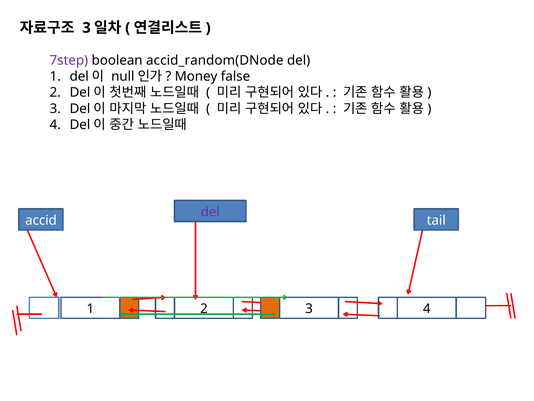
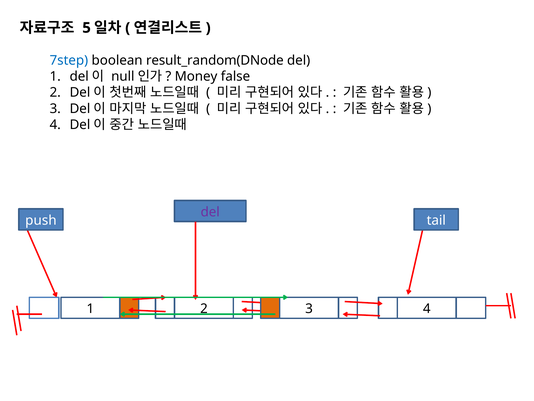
3 at (87, 28): 3 -> 5
7step colour: purple -> blue
accid_random(DNode: accid_random(DNode -> result_random(DNode
accid: accid -> push
